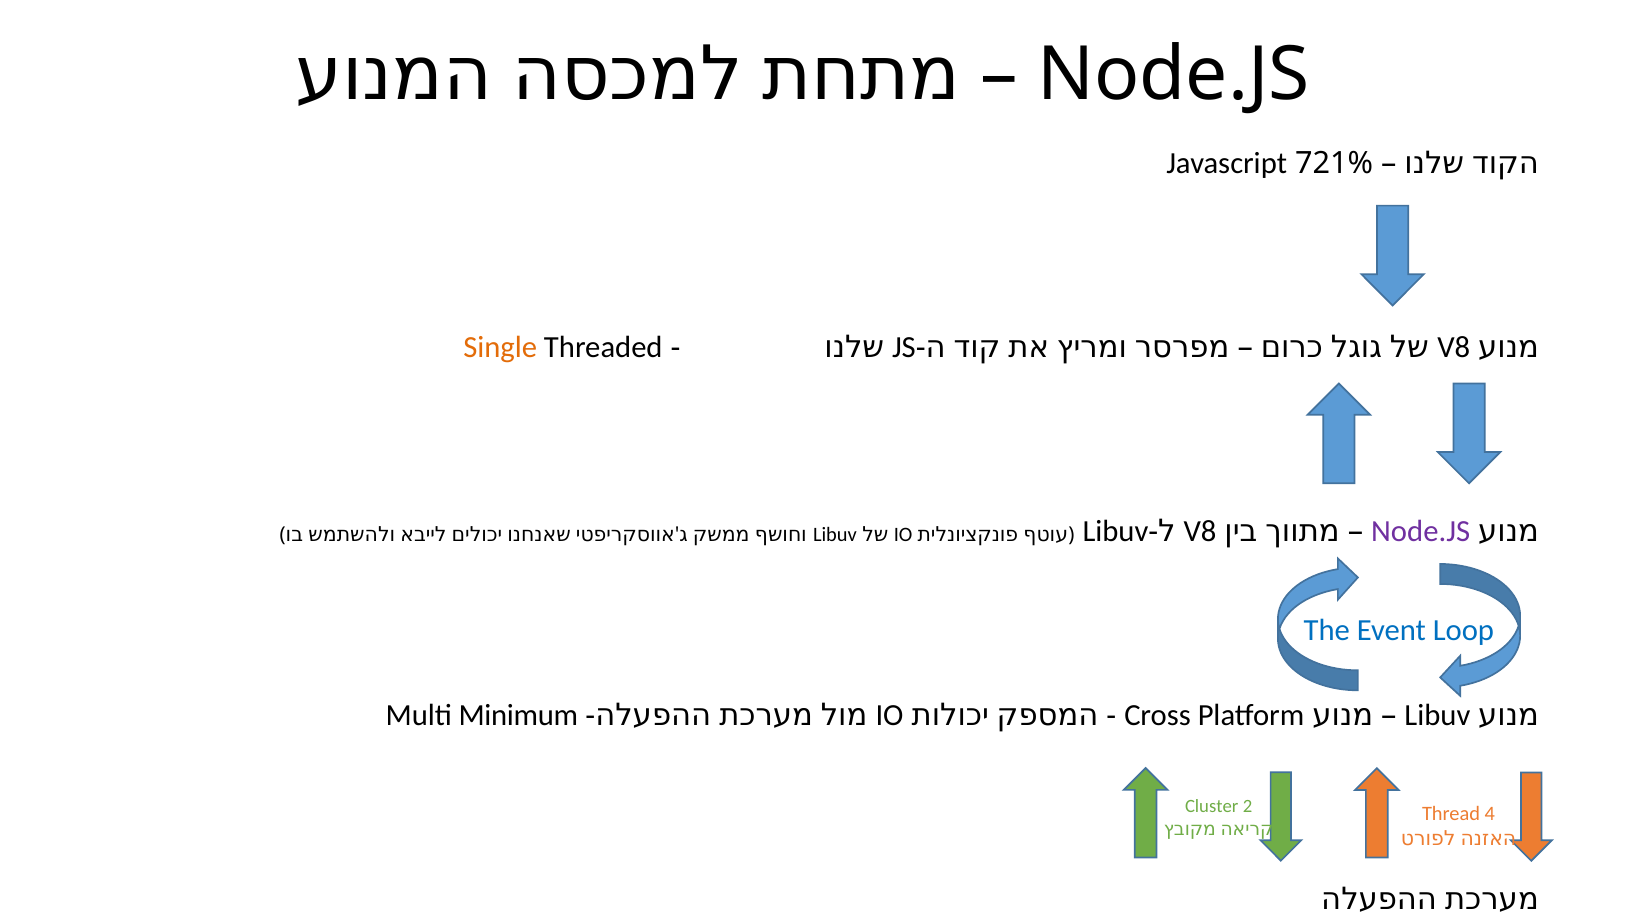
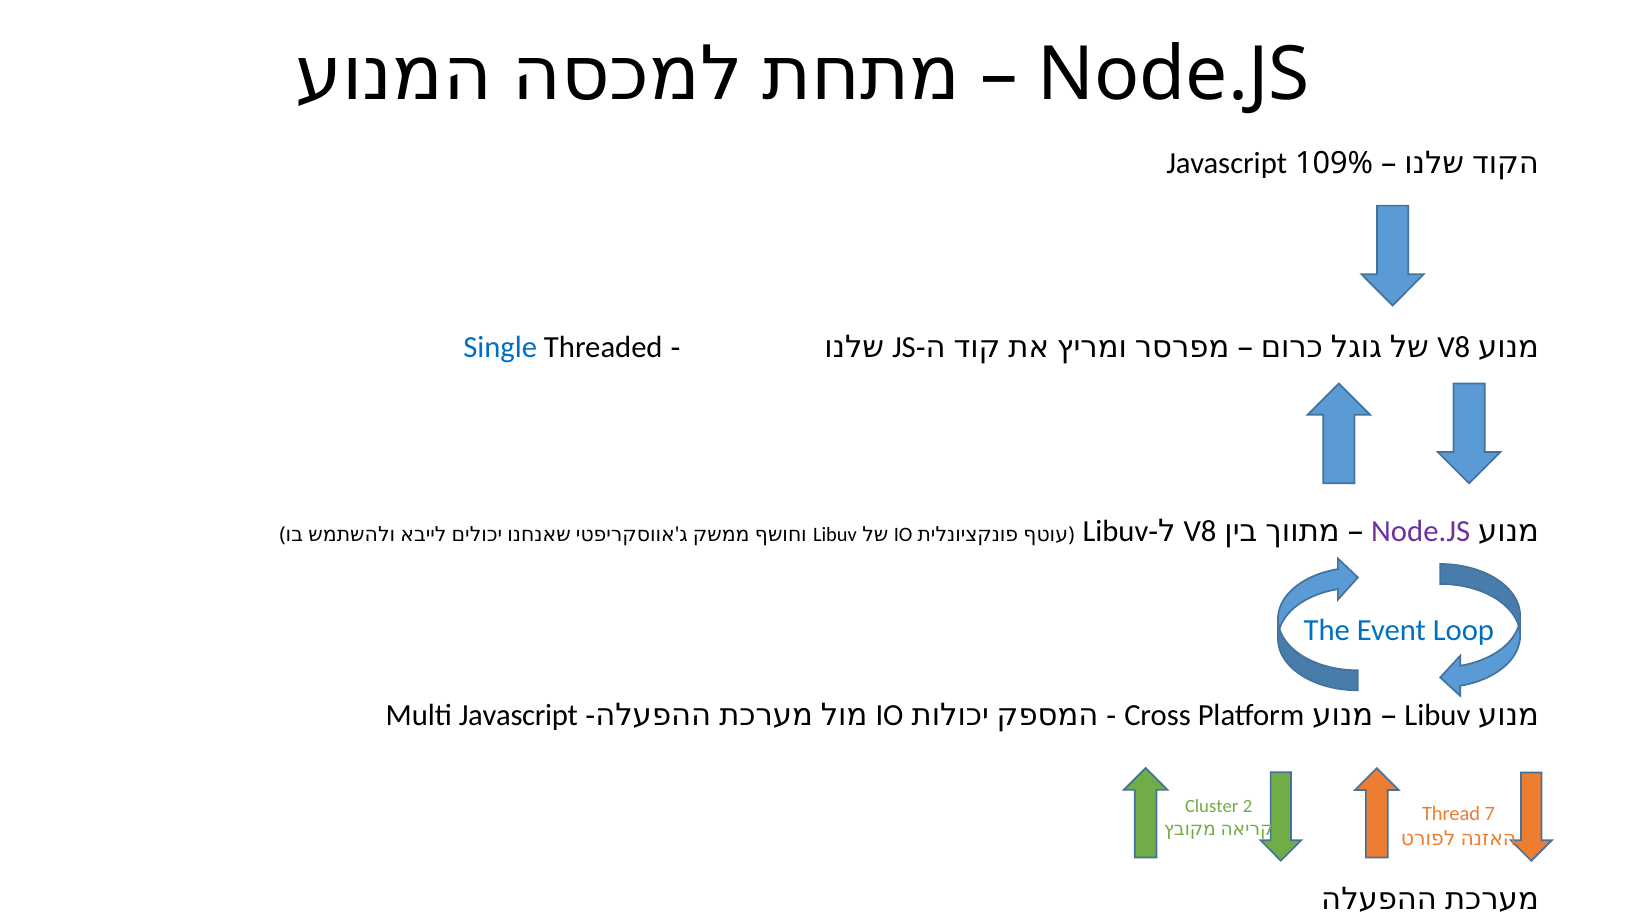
721%: 721% -> 109%
Single colour: orange -> blue
Multi Minimum: Minimum -> Javascript
4: 4 -> 7
